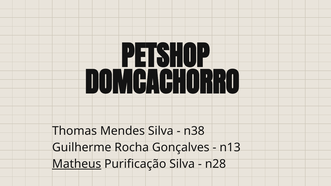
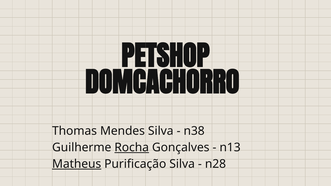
Rocha underline: none -> present
